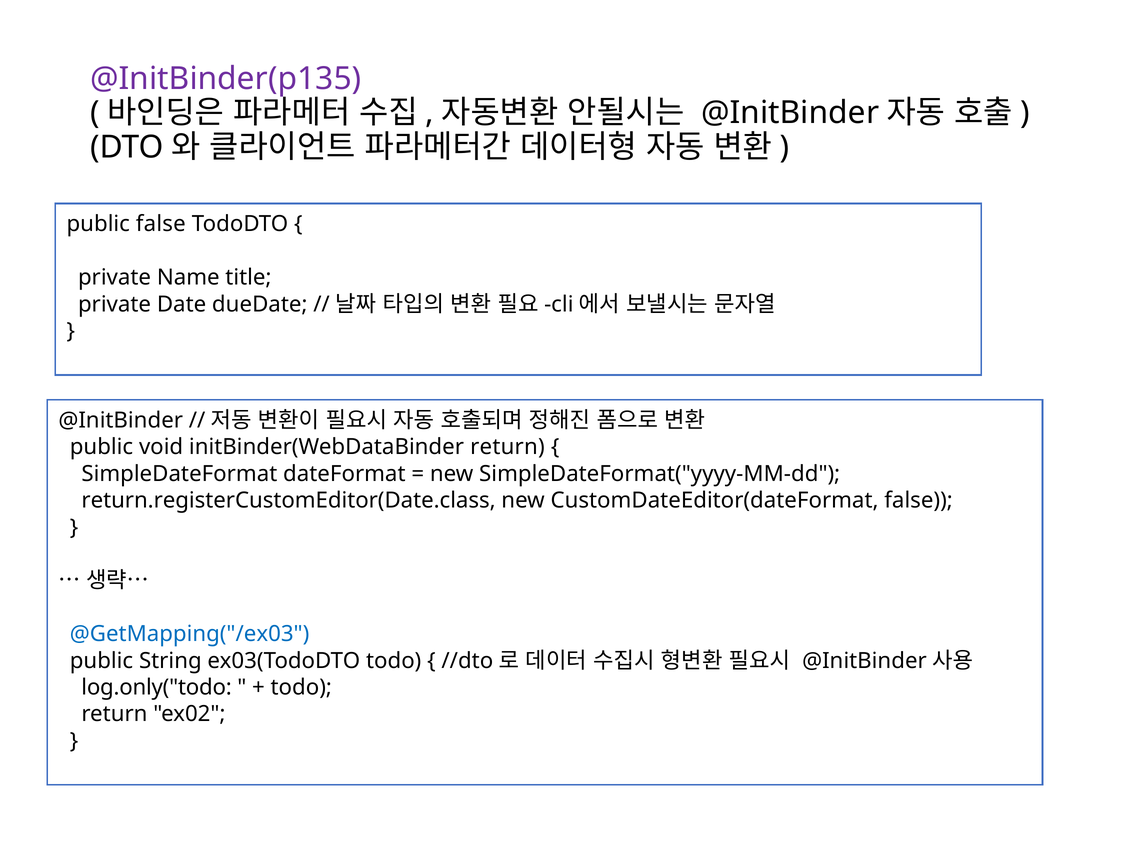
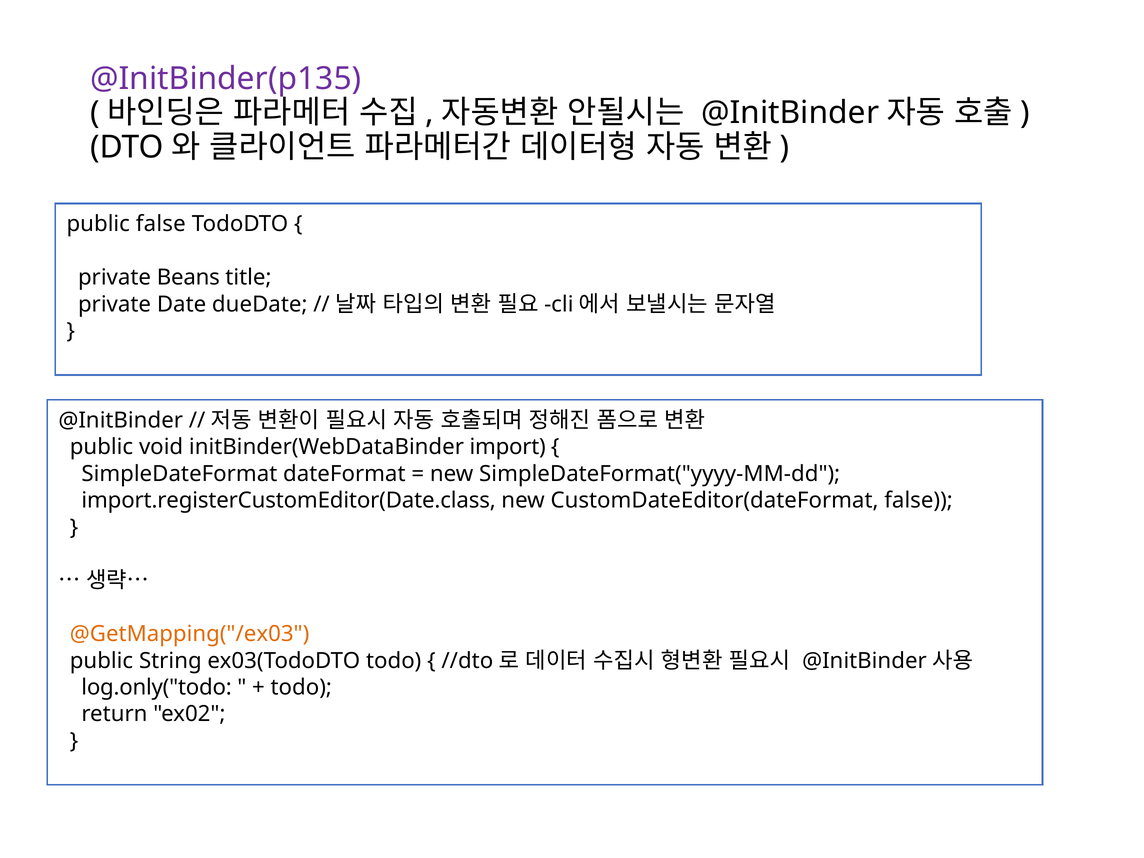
Name: Name -> Beans
initBinder(WebDataBinder return: return -> import
return.registerCustomEditor(Date.class: return.registerCustomEditor(Date.class -> import.registerCustomEditor(Date.class
@GetMapping("/ex03 colour: blue -> orange
